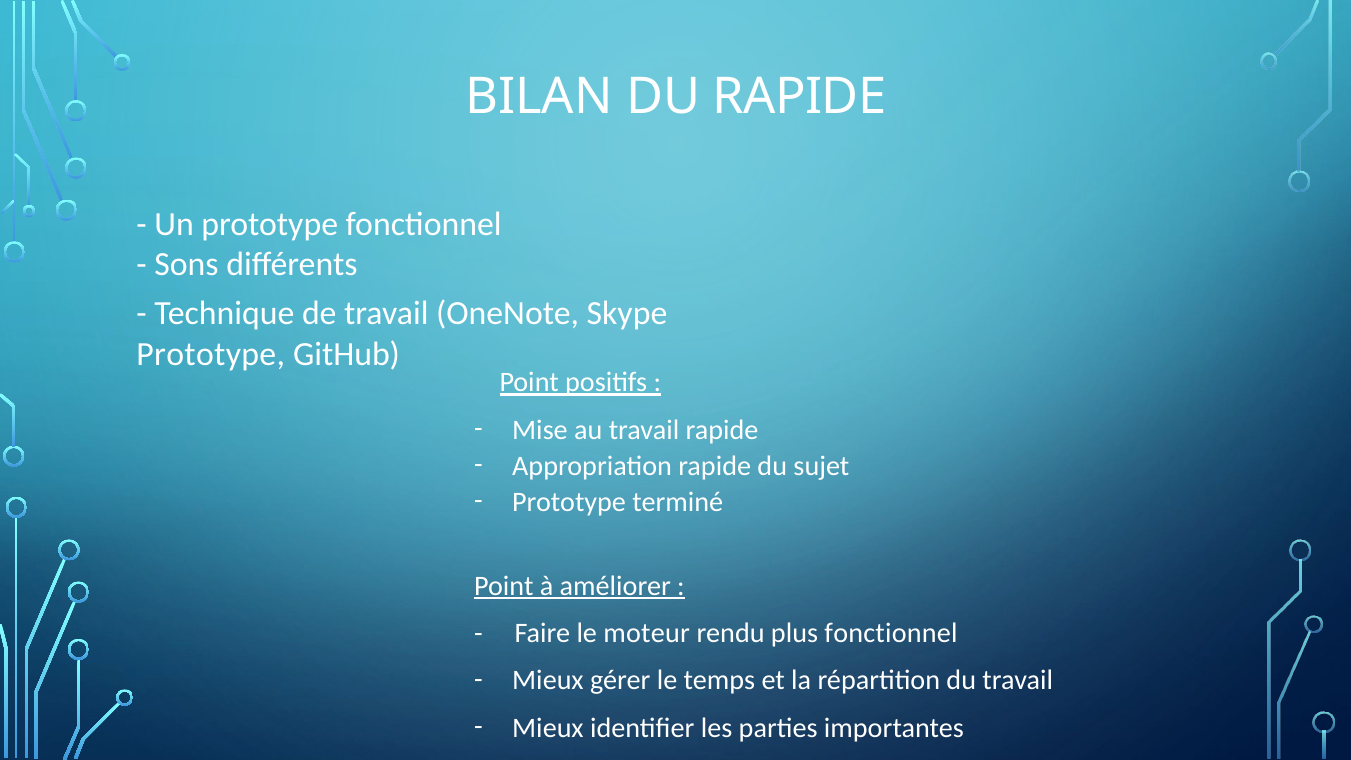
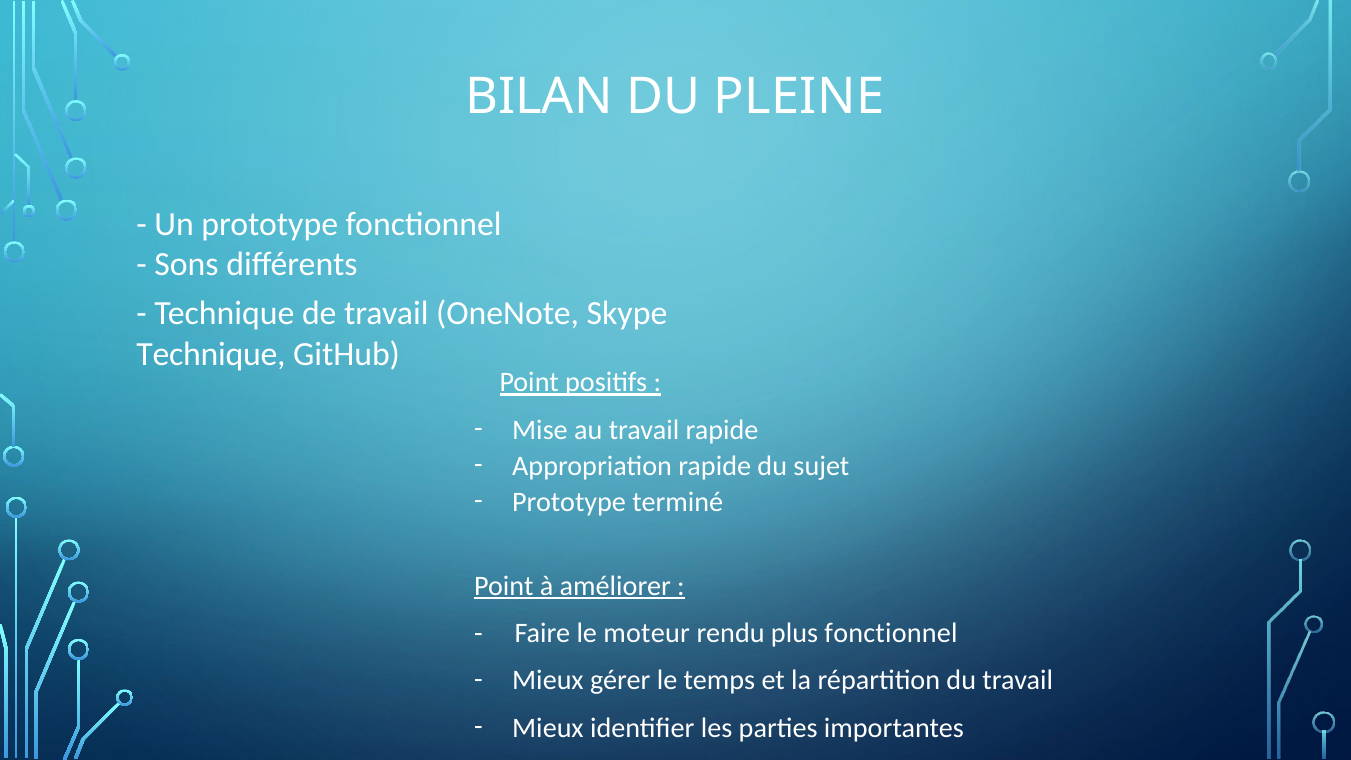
DU RAPIDE: RAPIDE -> PLEINE
Prototype at (211, 354): Prototype -> Technique
